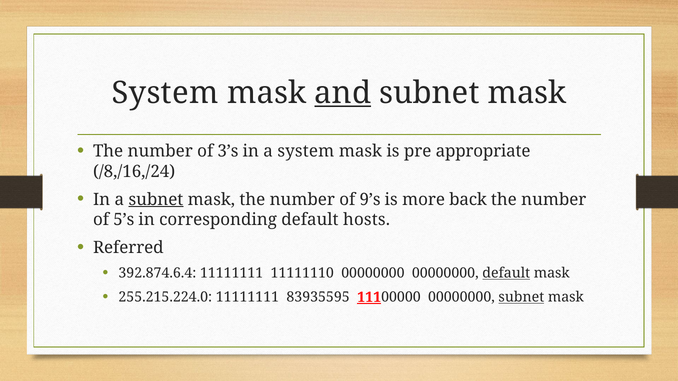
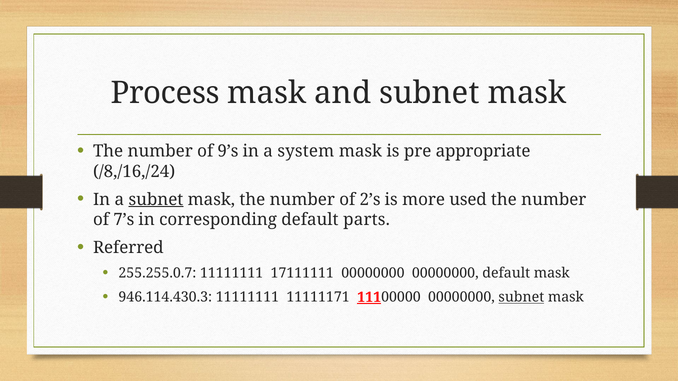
System at (165, 93): System -> Process
and underline: present -> none
3’s: 3’s -> 9’s
9’s: 9’s -> 2’s
back: back -> used
5’s: 5’s -> 7’s
hosts: hosts -> parts
392.874.6.4: 392.874.6.4 -> 255.255.0.7
11111110: 11111110 -> 17111111
default at (506, 273) underline: present -> none
255.215.224.0: 255.215.224.0 -> 946.114.430.3
83935595: 83935595 -> 11111171
